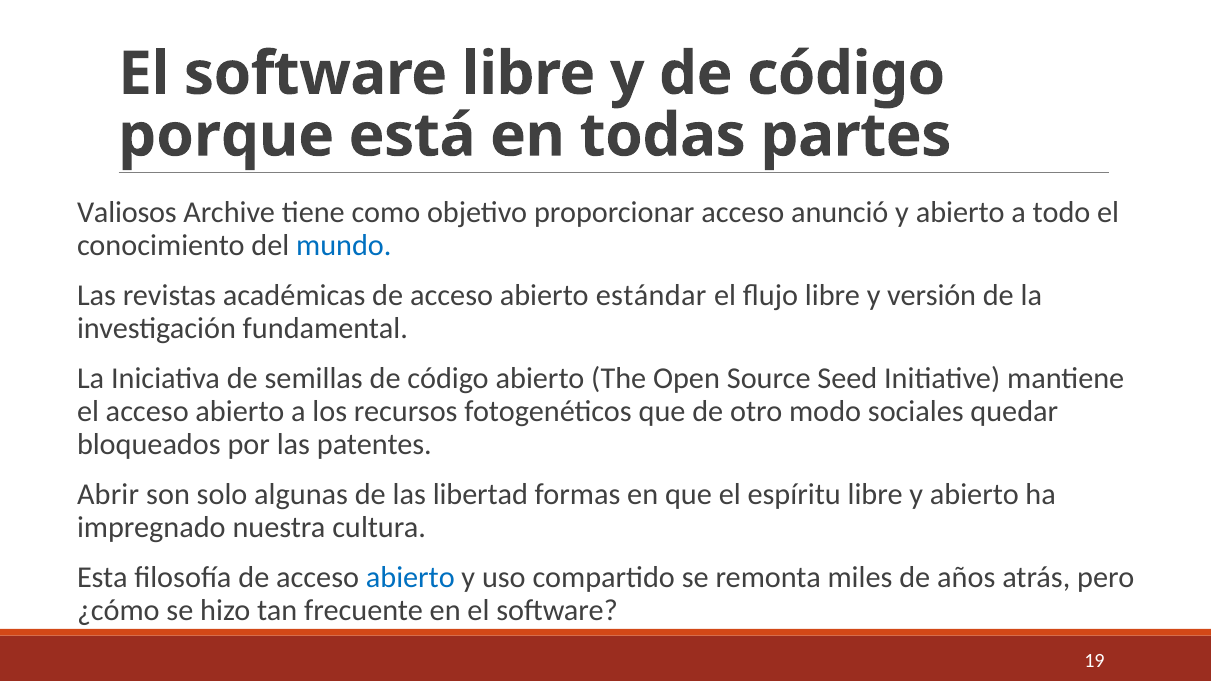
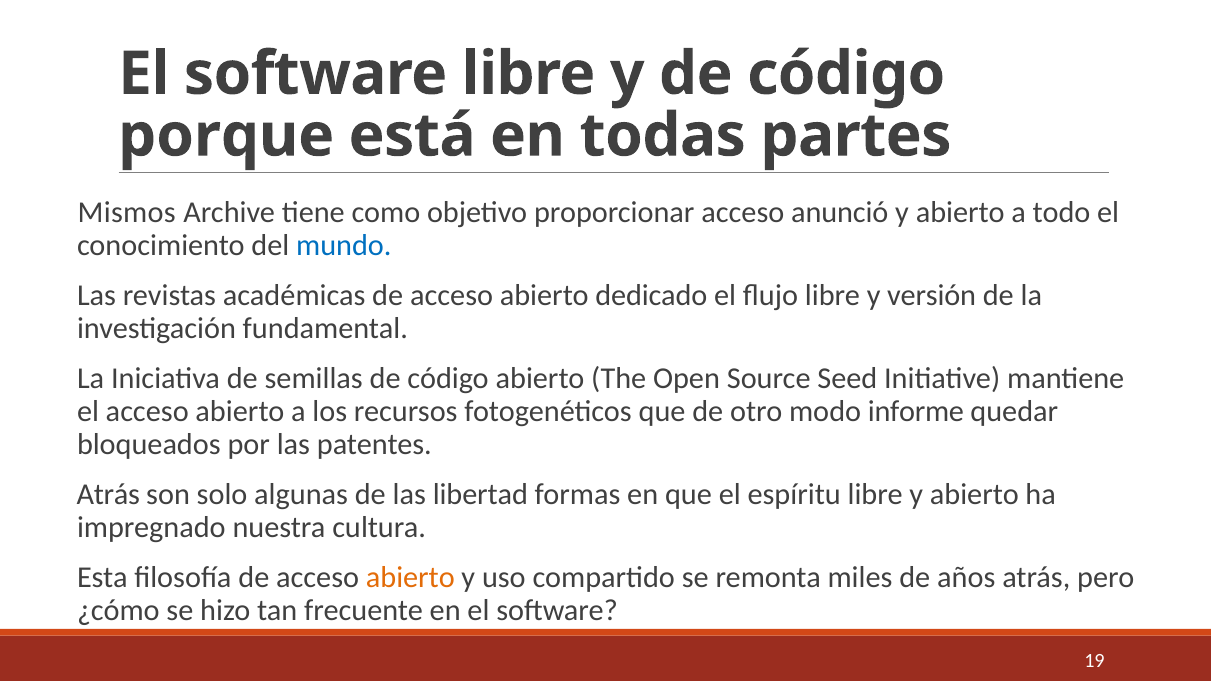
Valiosos: Valiosos -> Mismos
estándar: estándar -> dedicado
sociales: sociales -> informe
Abrir at (108, 495): Abrir -> Atrás
abierto at (410, 578) colour: blue -> orange
